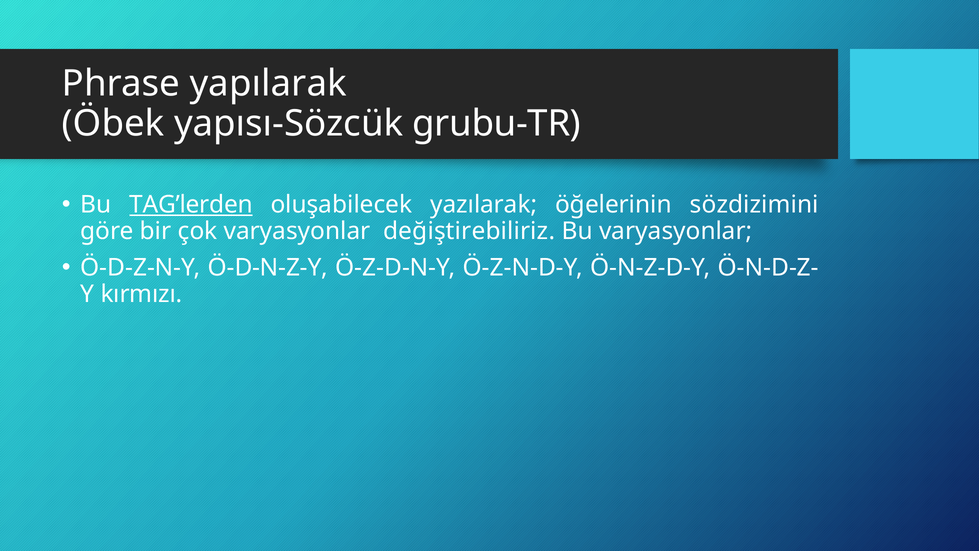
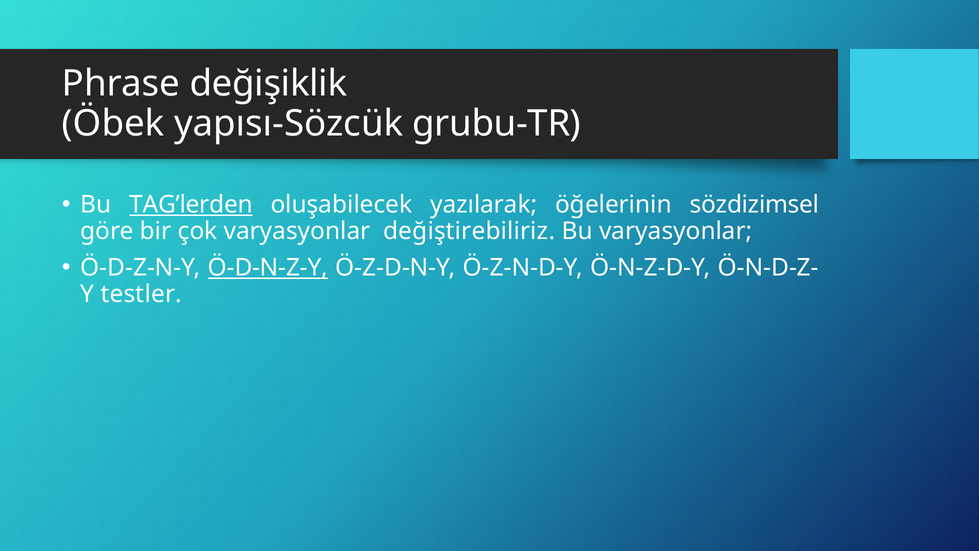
yapılarak: yapılarak -> değişiklik
sözdizimini: sözdizimini -> sözdizimsel
Ö-D-N-Z-Y underline: none -> present
kırmızı: kırmızı -> testler
